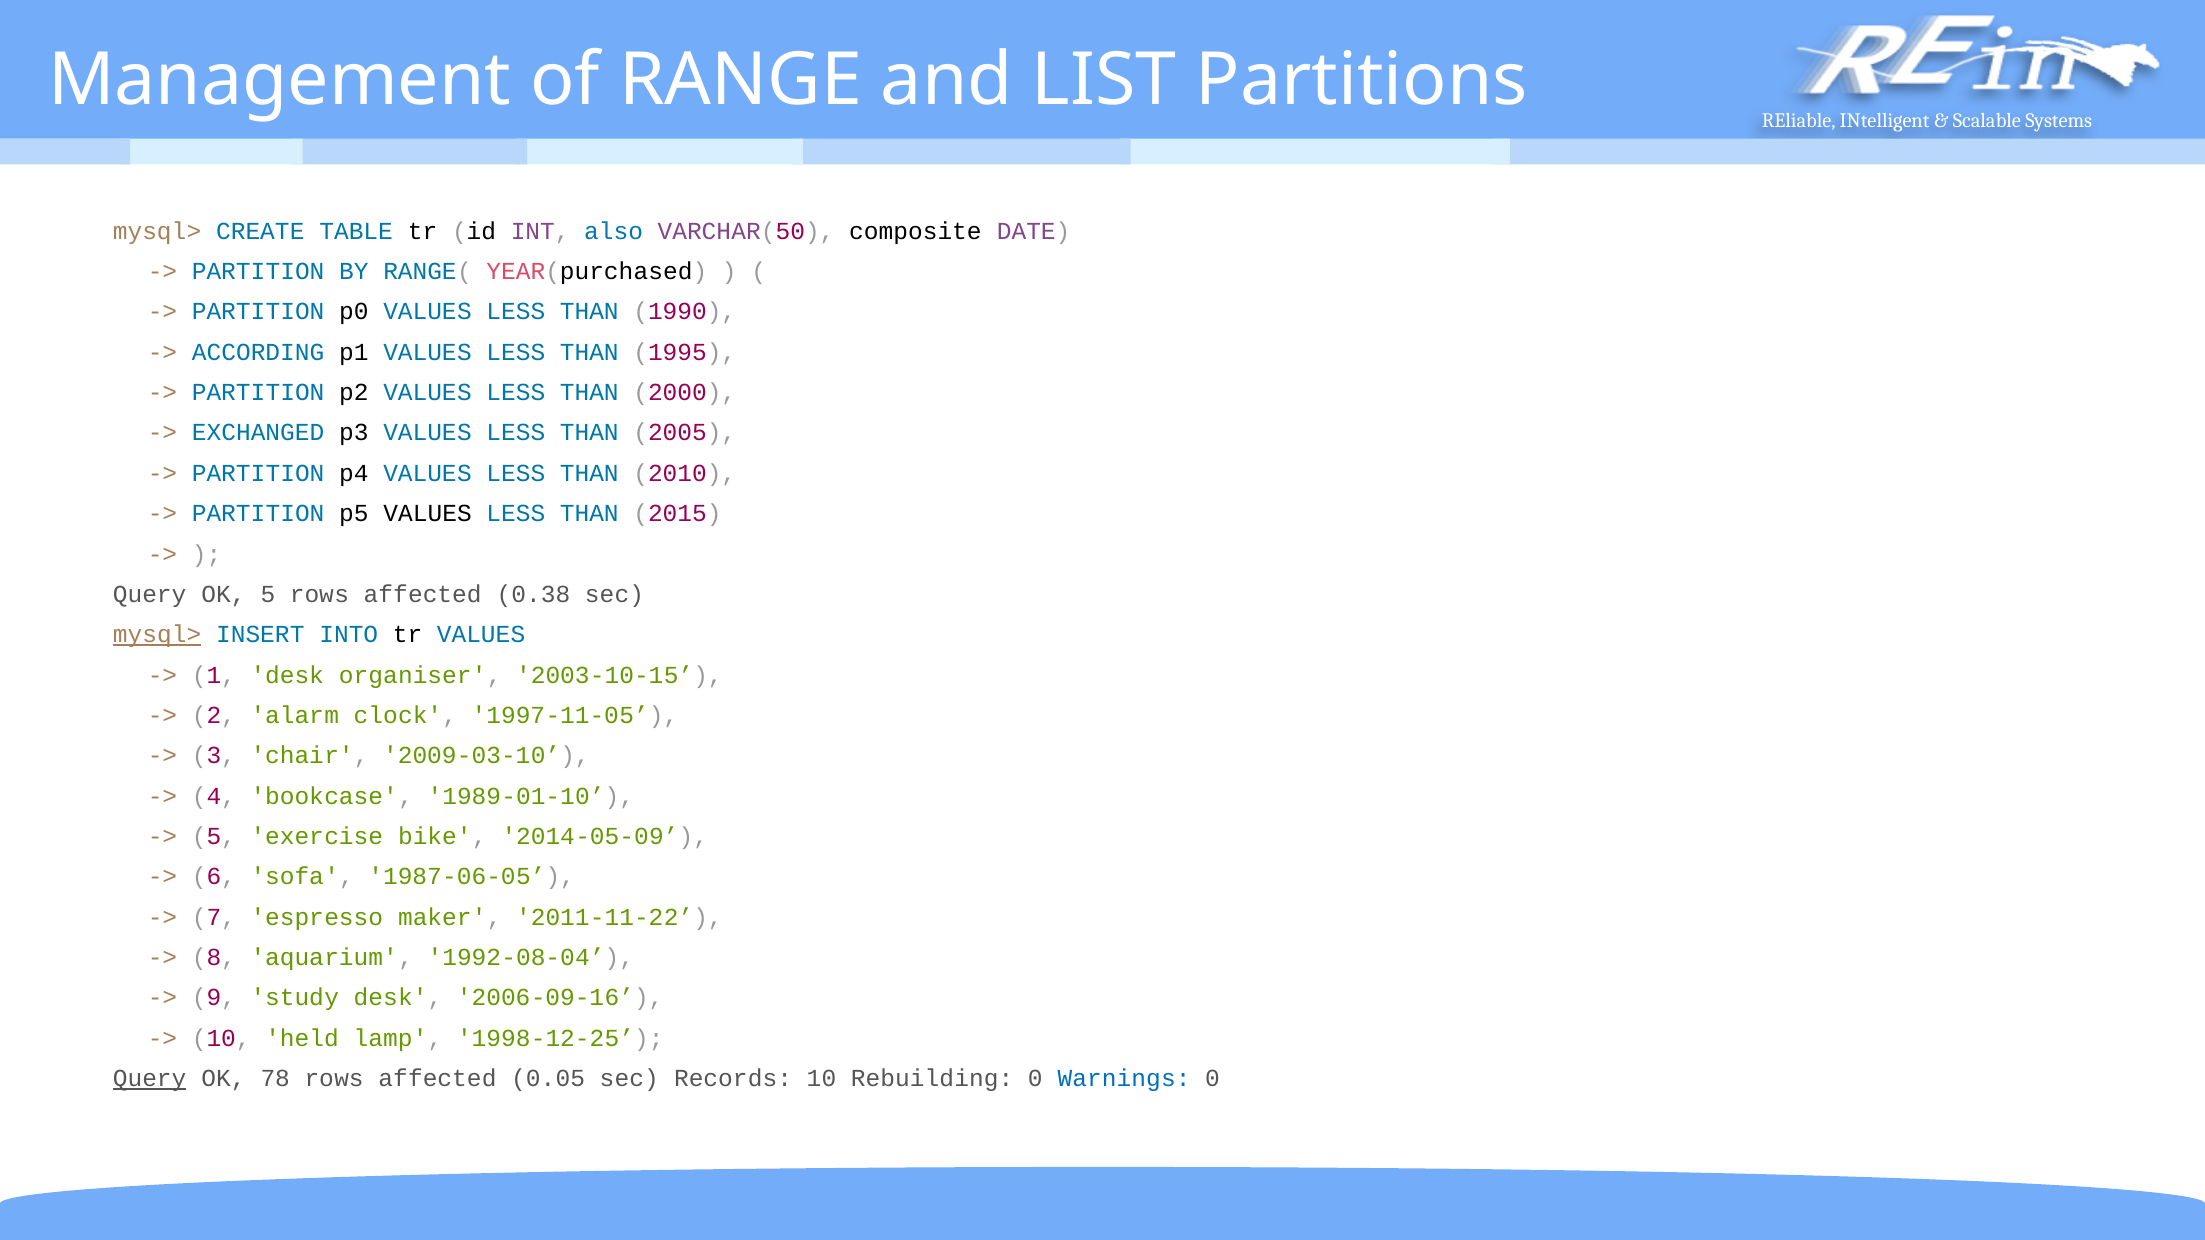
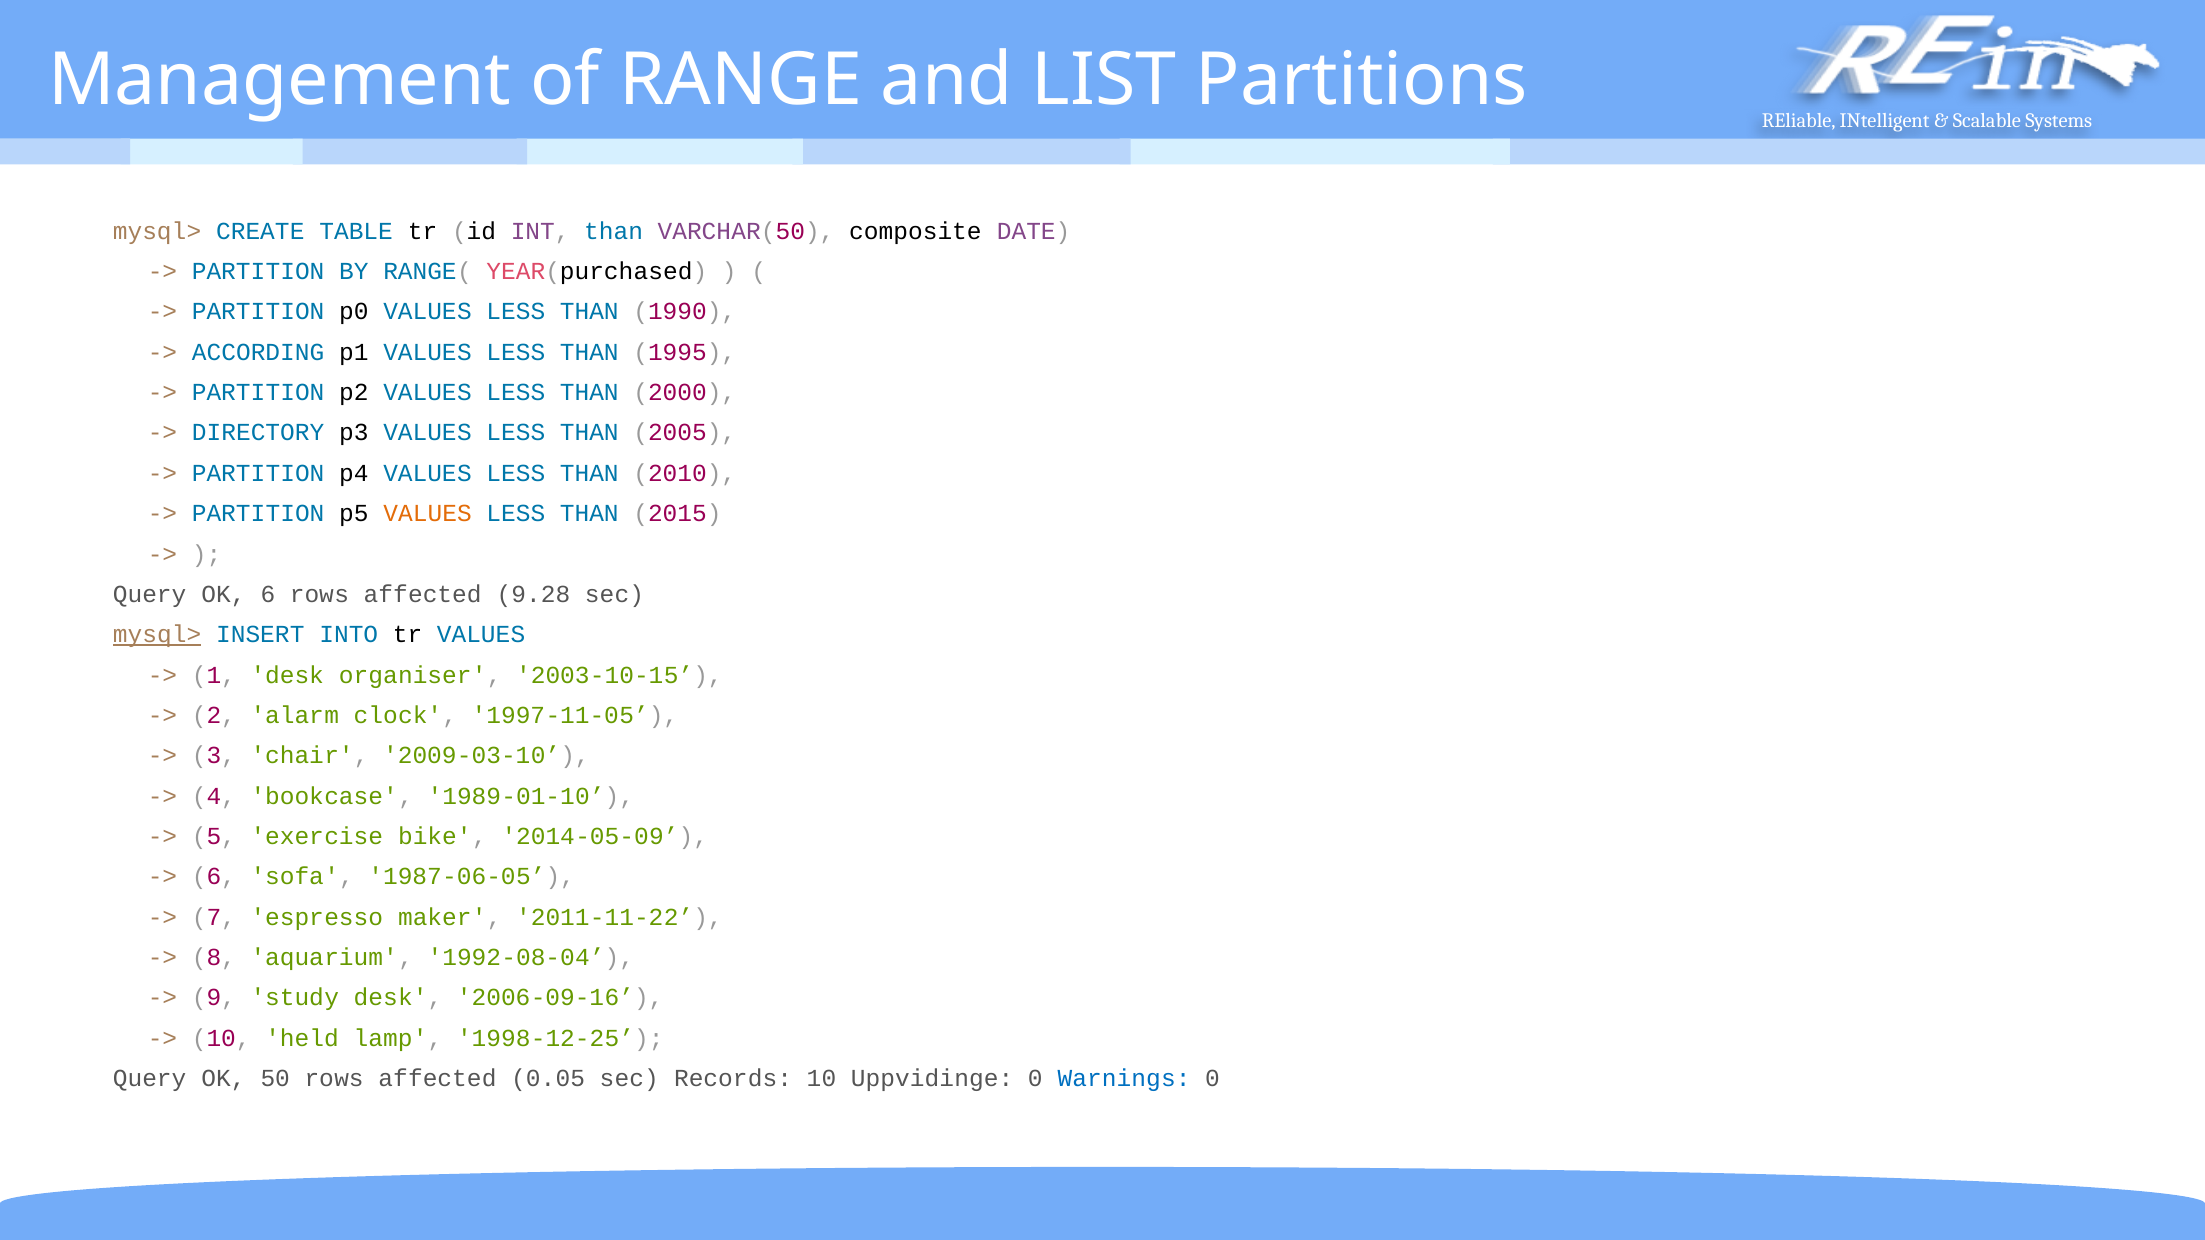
INT also: also -> than
EXCHANGED: EXCHANGED -> DIRECTORY
VALUES at (427, 514) colour: black -> orange
OK 5: 5 -> 6
0.38: 0.38 -> 9.28
Query at (150, 1079) underline: present -> none
78: 78 -> 50
Rebuilding: Rebuilding -> Uppvidinge
